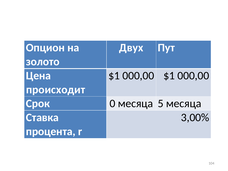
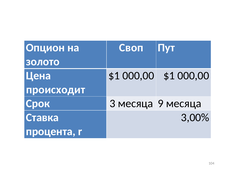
Двух: Двух -> Своп
0: 0 -> 3
5: 5 -> 9
